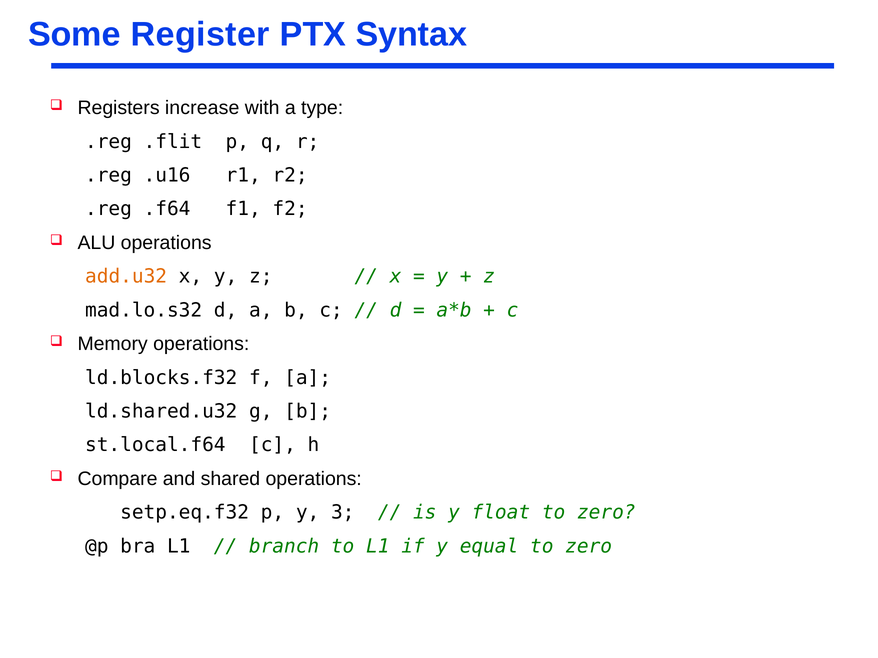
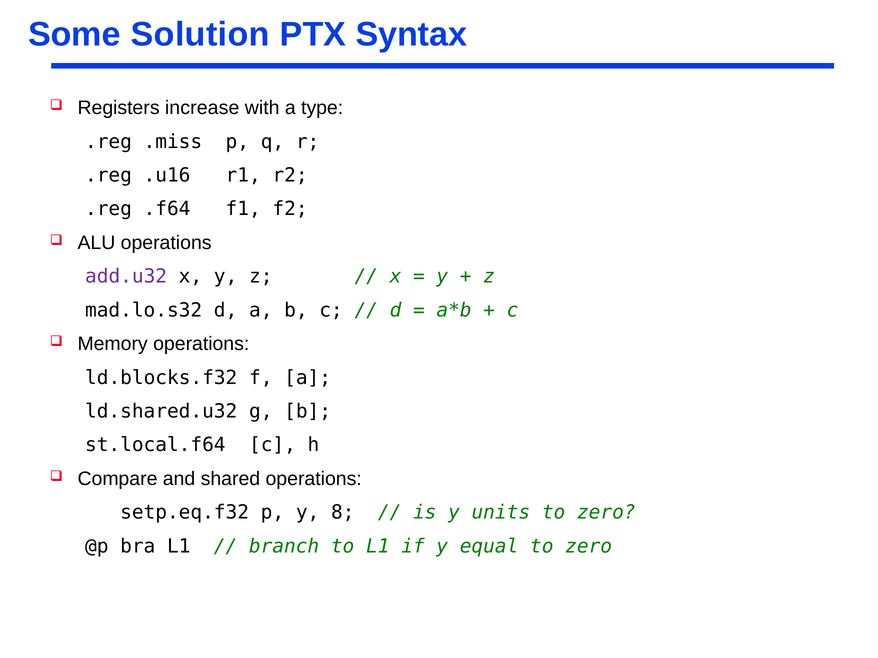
Register: Register -> Solution
.flit: .flit -> .miss
add.u32 colour: orange -> purple
3: 3 -> 8
float: float -> units
